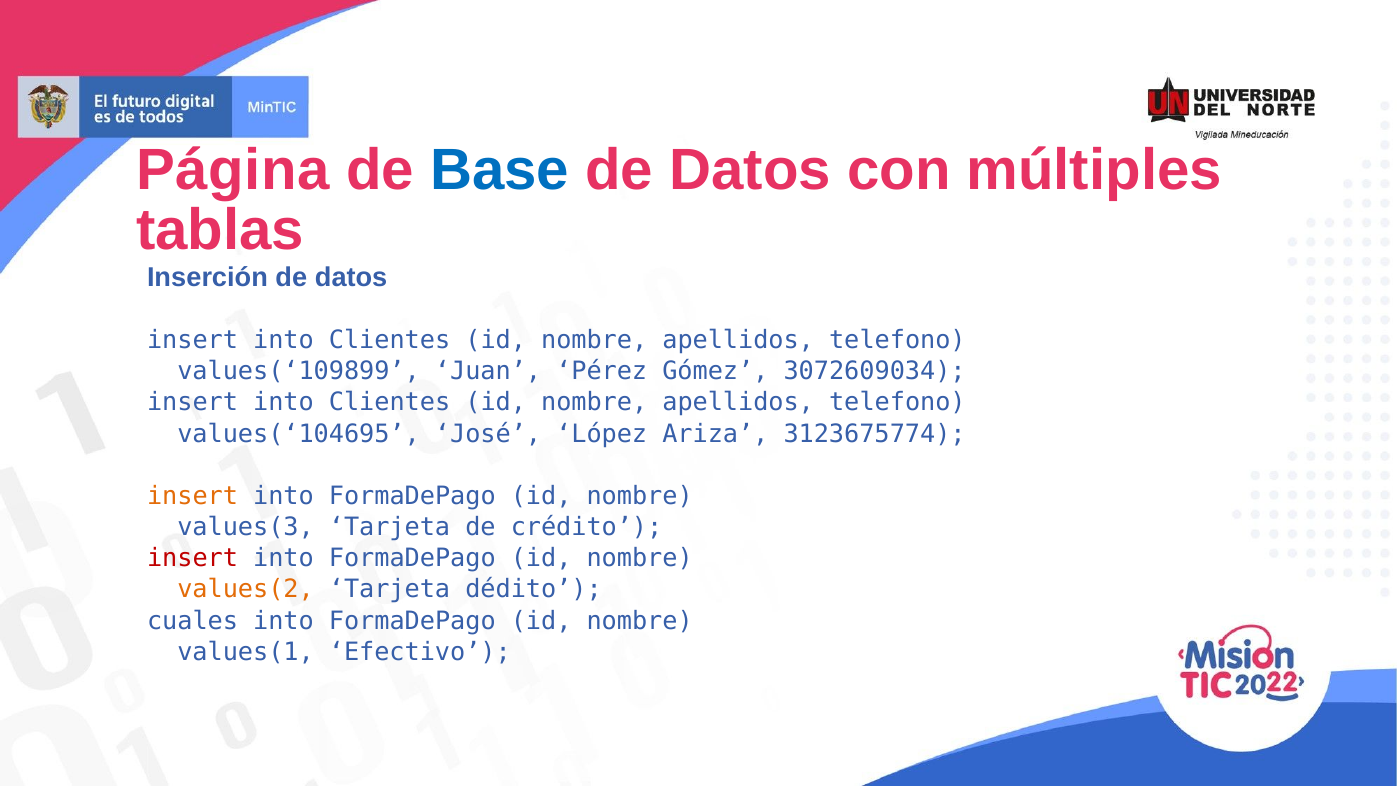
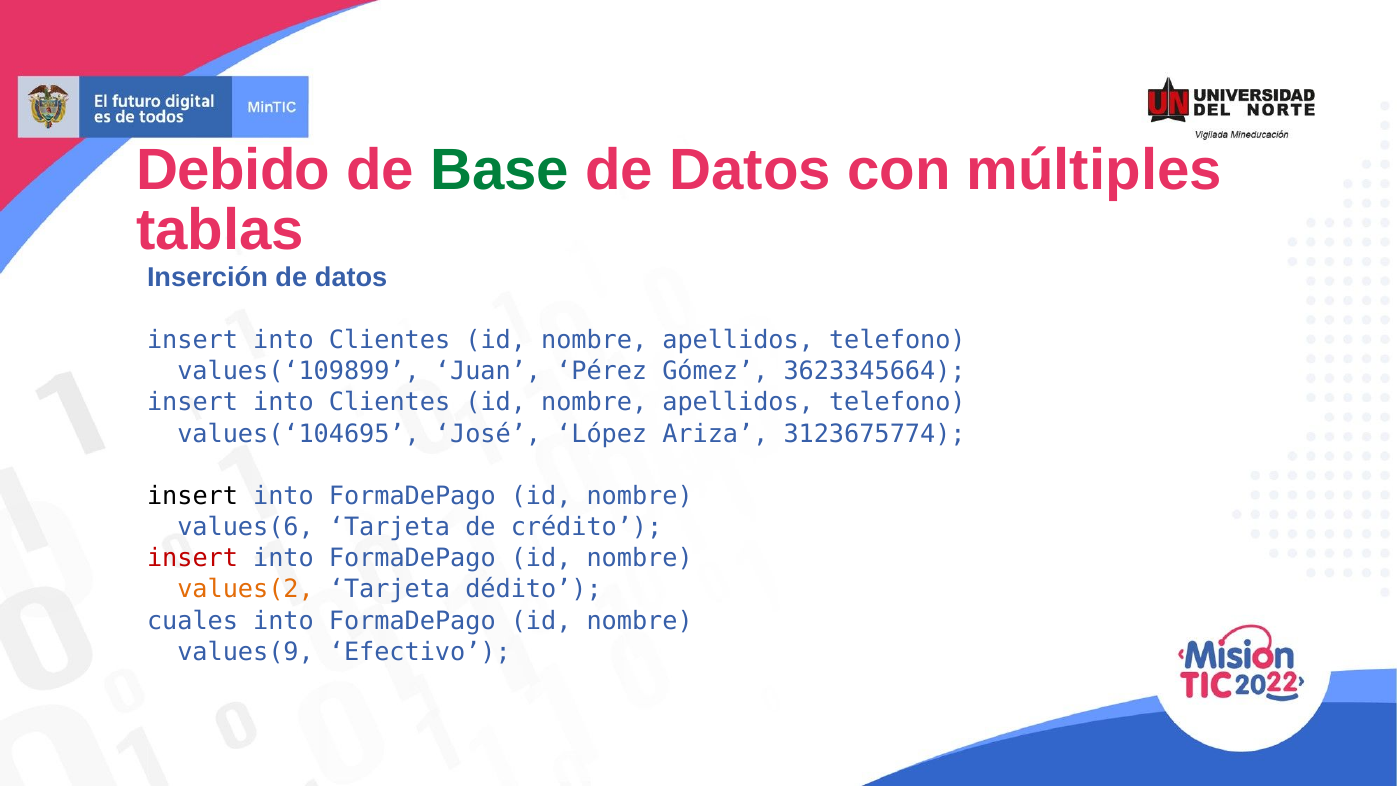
Página: Página -> Debido
Base colour: blue -> green
3072609034: 3072609034 -> 3623345664
insert at (193, 496) colour: orange -> black
values(3: values(3 -> values(6
values(1: values(1 -> values(9
